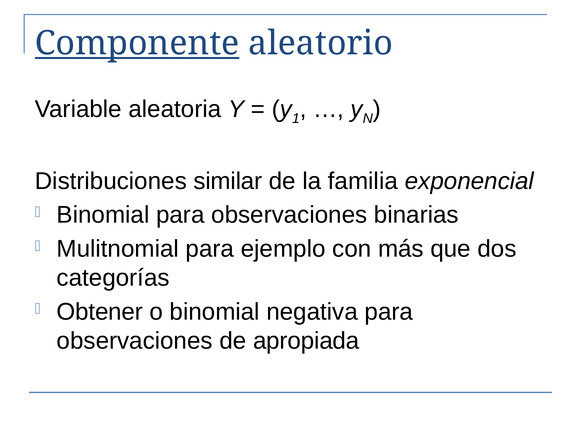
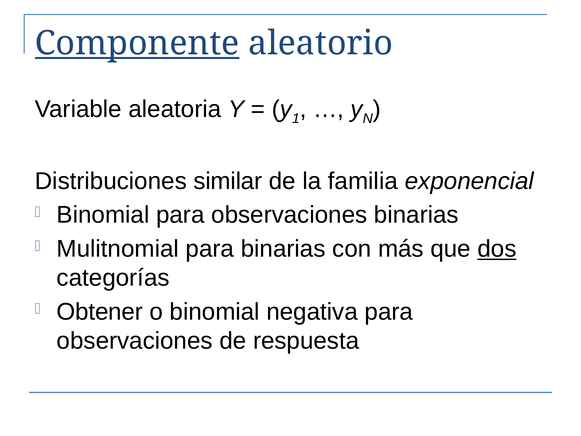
para ejemplo: ejemplo -> binarias
dos underline: none -> present
apropiada: apropiada -> respuesta
